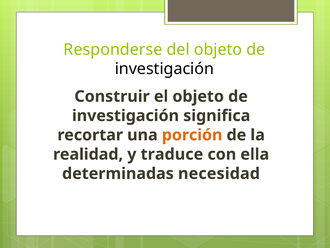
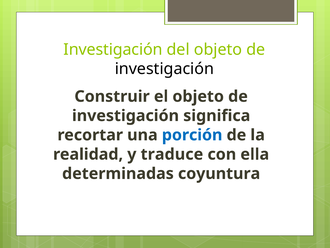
Responderse at (113, 49): Responderse -> Investigación
porción colour: orange -> blue
necesidad: necesidad -> coyuntura
